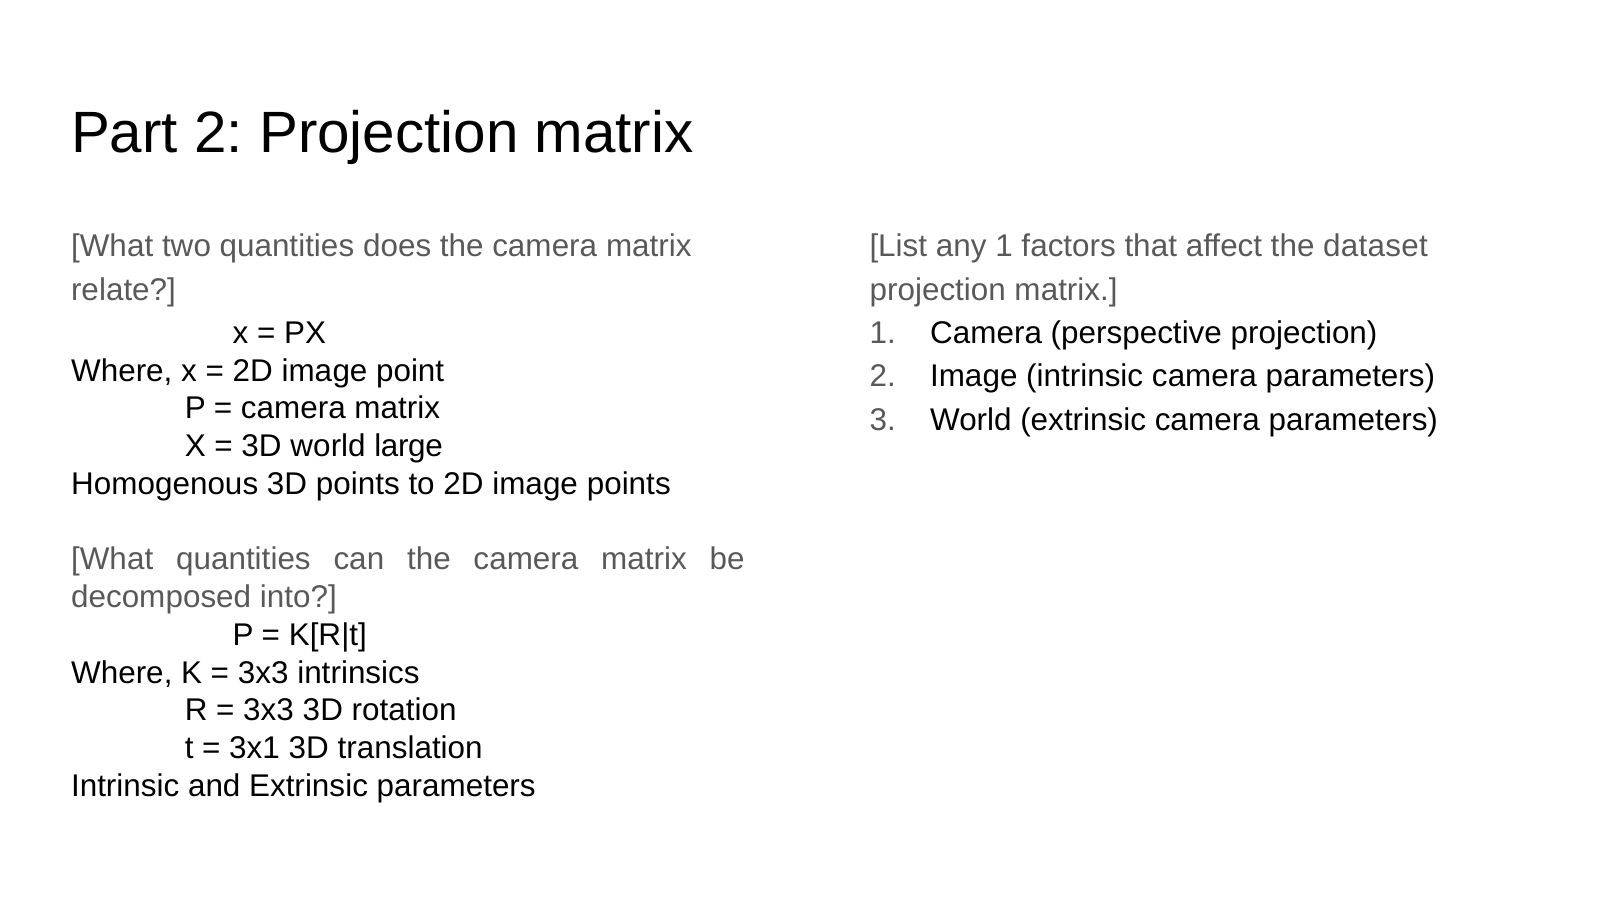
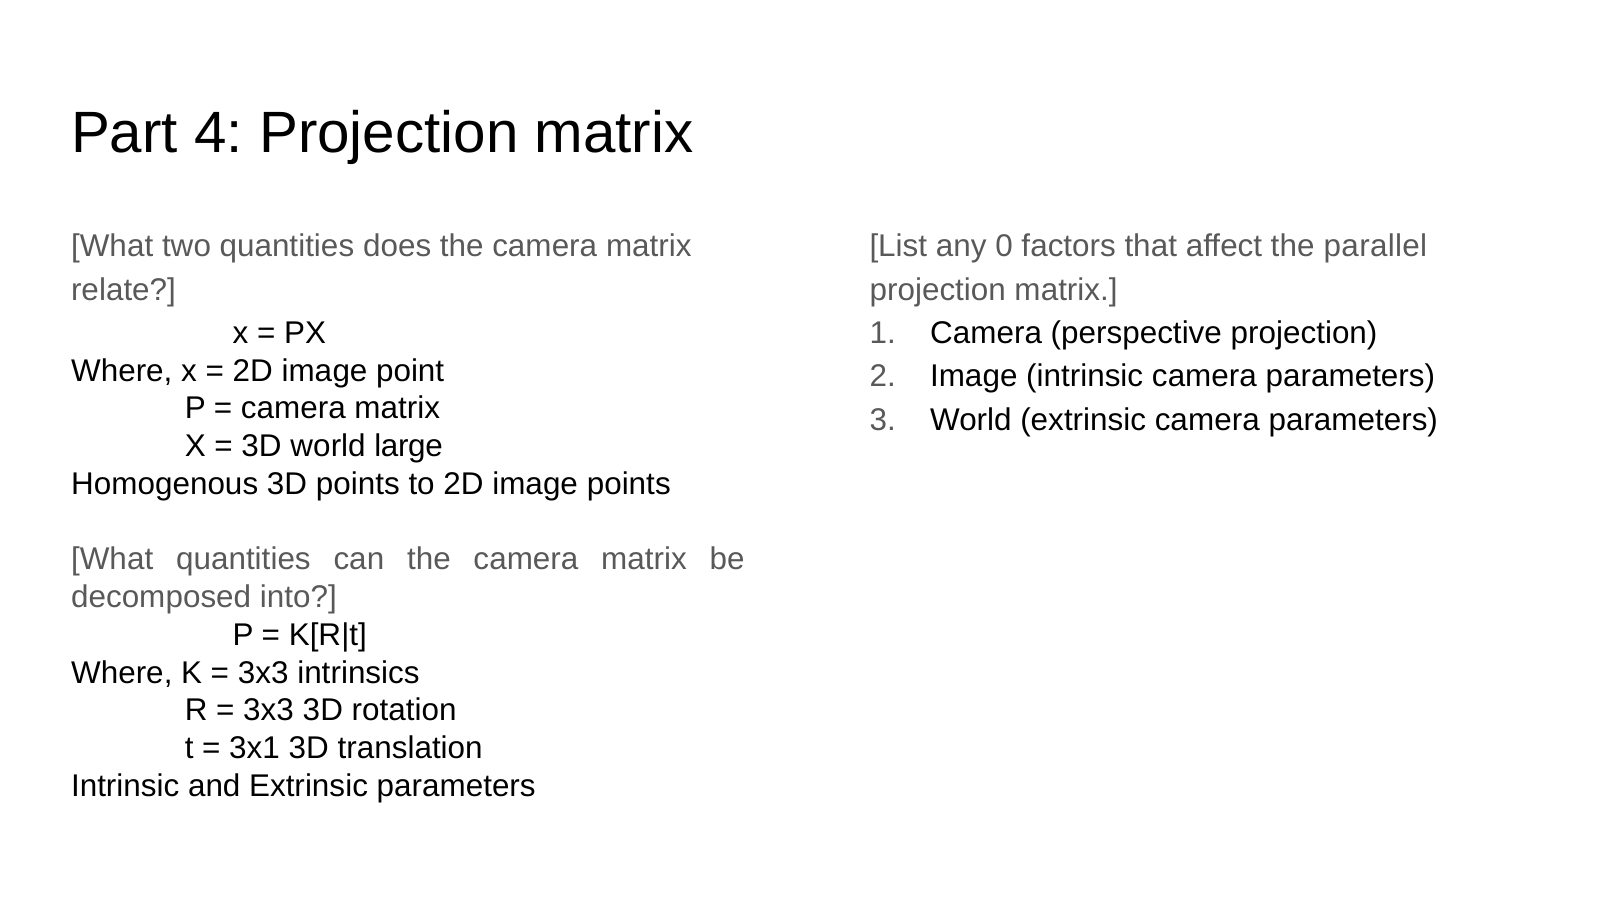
Part 2: 2 -> 4
any 1: 1 -> 0
dataset: dataset -> parallel
